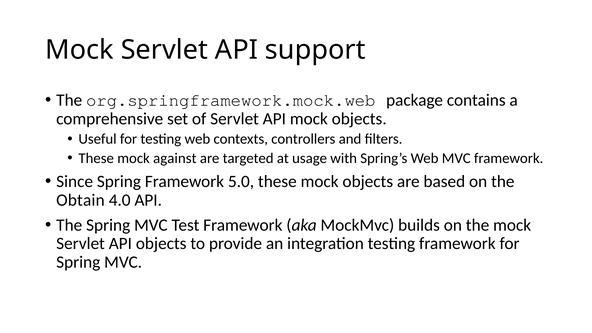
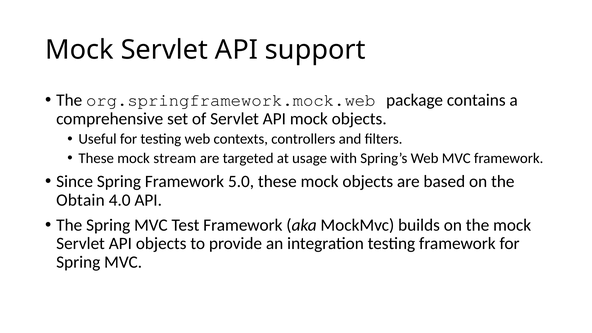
against: against -> stream
